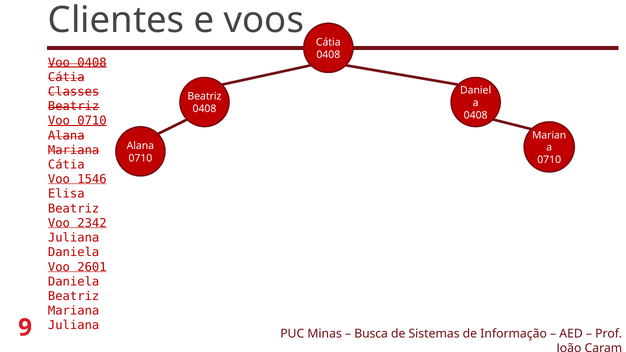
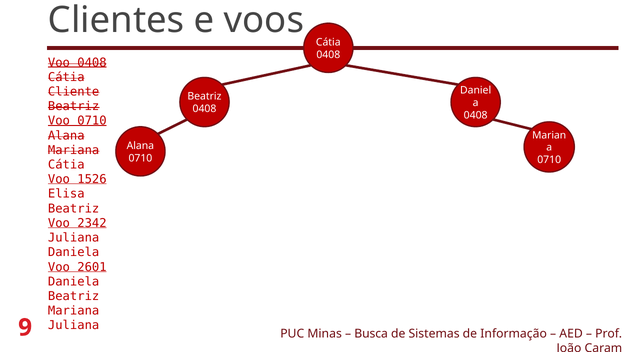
Classes: Classes -> Cliente
1546: 1546 -> 1526
